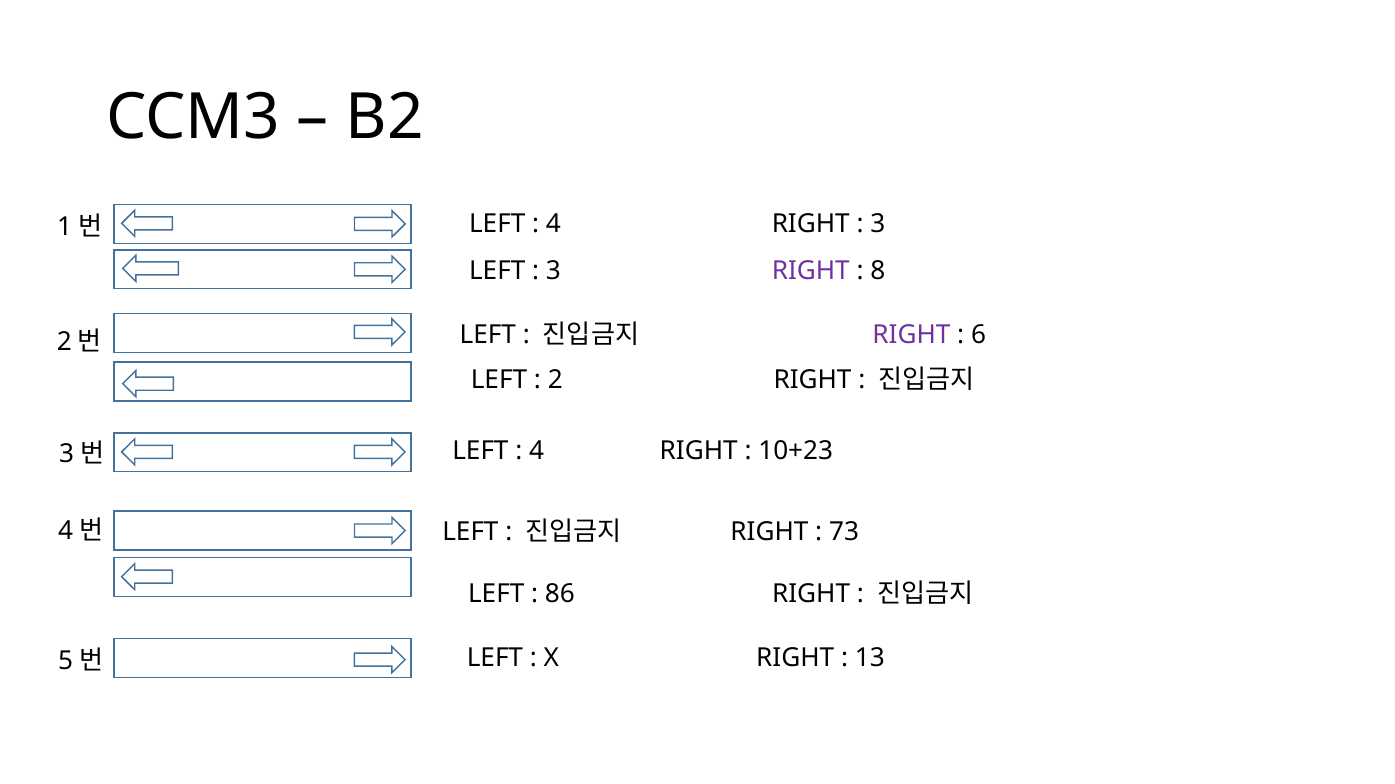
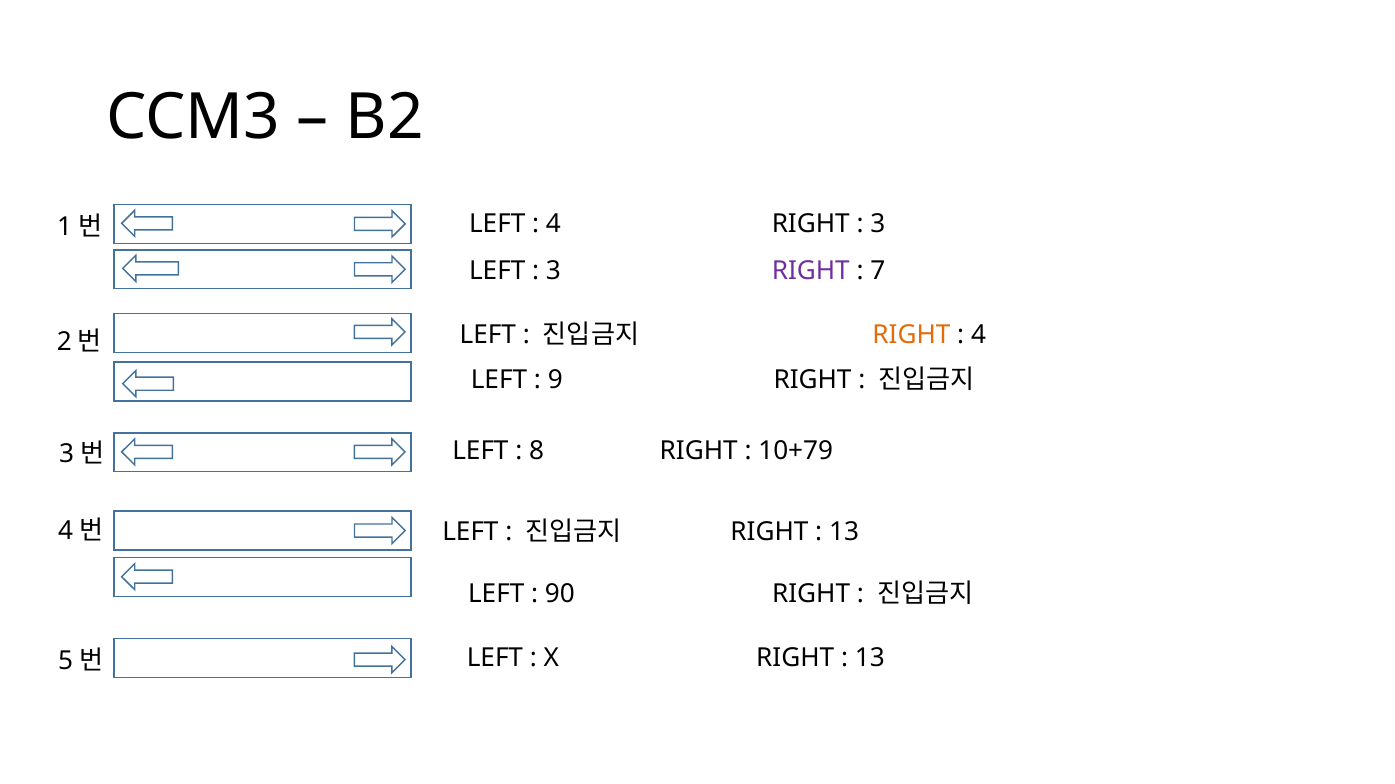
8: 8 -> 7
RIGHT at (911, 336) colour: purple -> orange
6 at (979, 336): 6 -> 4
2: 2 -> 9
4 at (537, 452): 4 -> 8
10+23: 10+23 -> 10+79
73 at (844, 532): 73 -> 13
86: 86 -> 90
